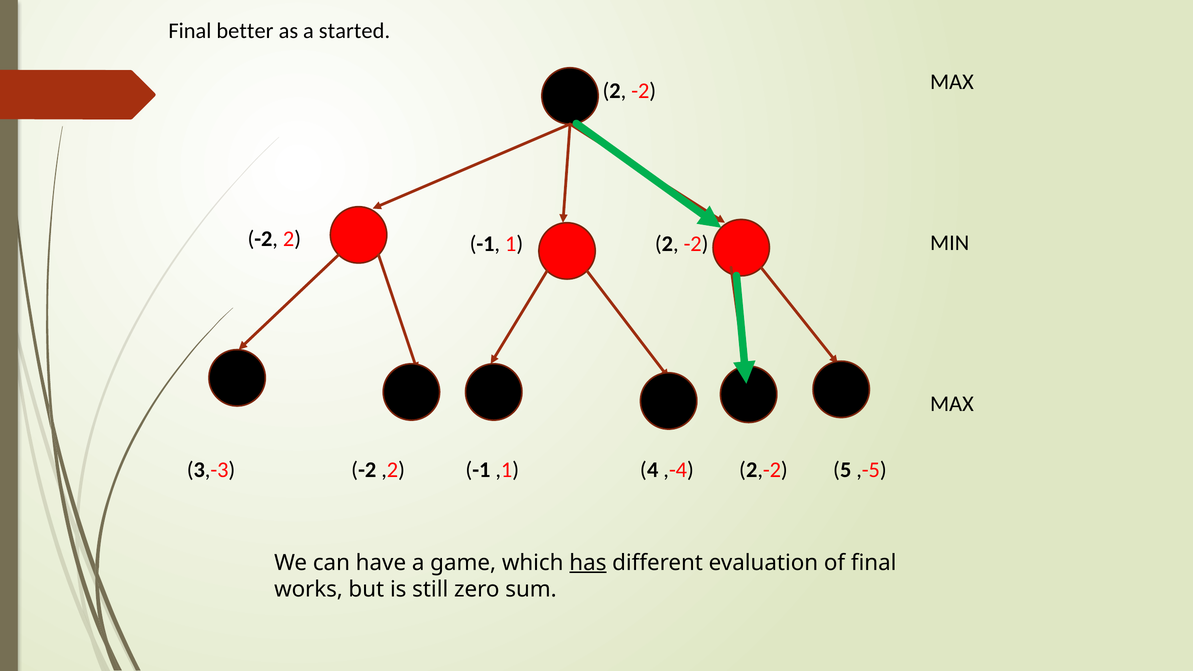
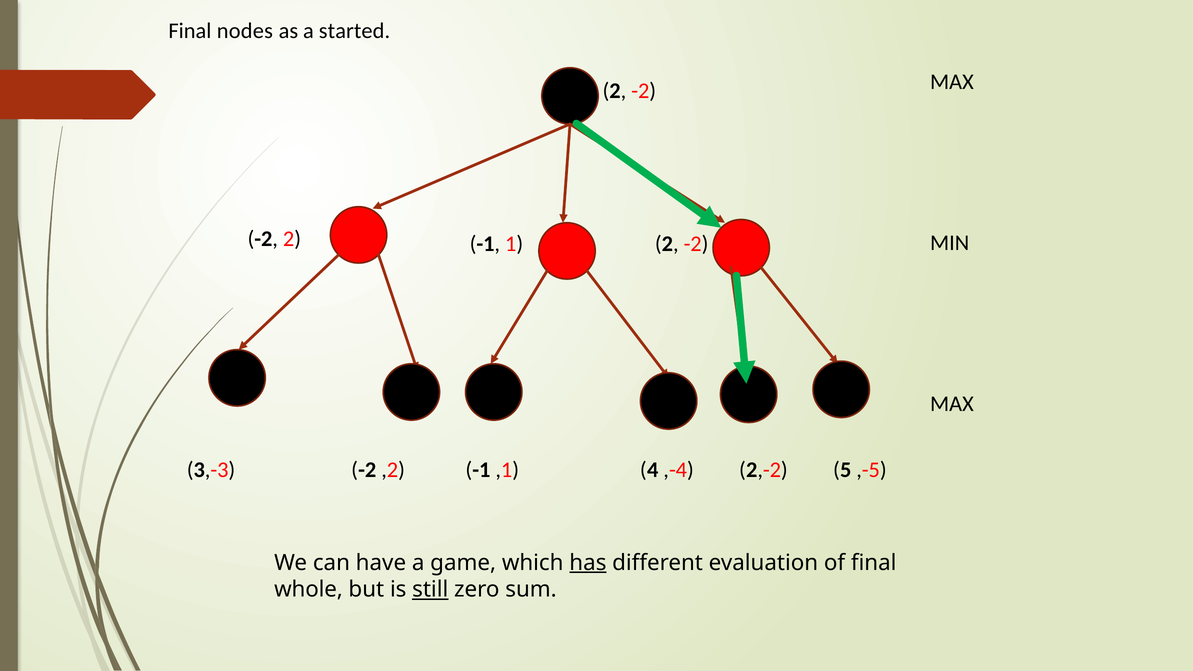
better: better -> nodes
works: works -> whole
still underline: none -> present
